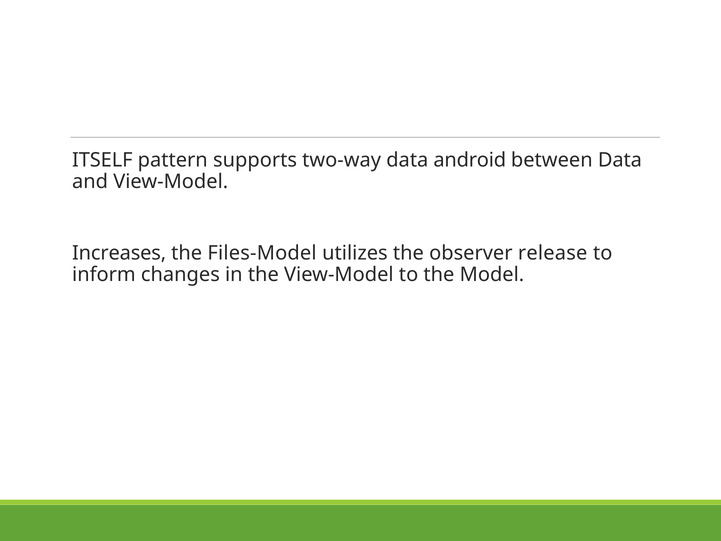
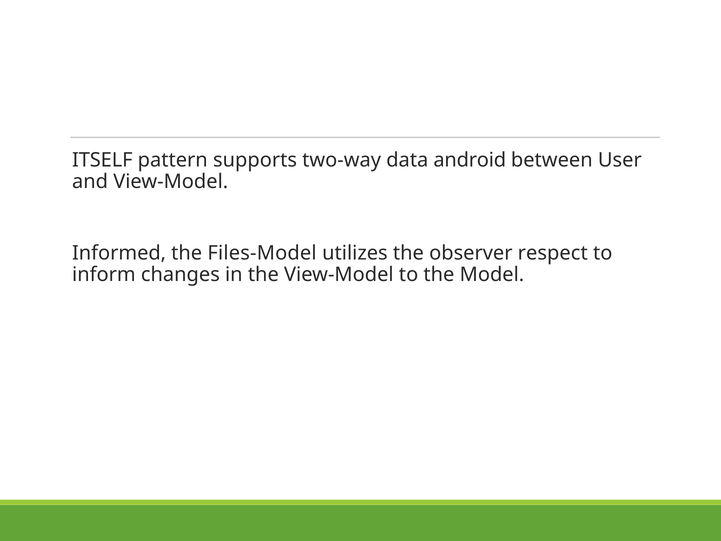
between Data: Data -> User
Increases: Increases -> Informed
release: release -> respect
